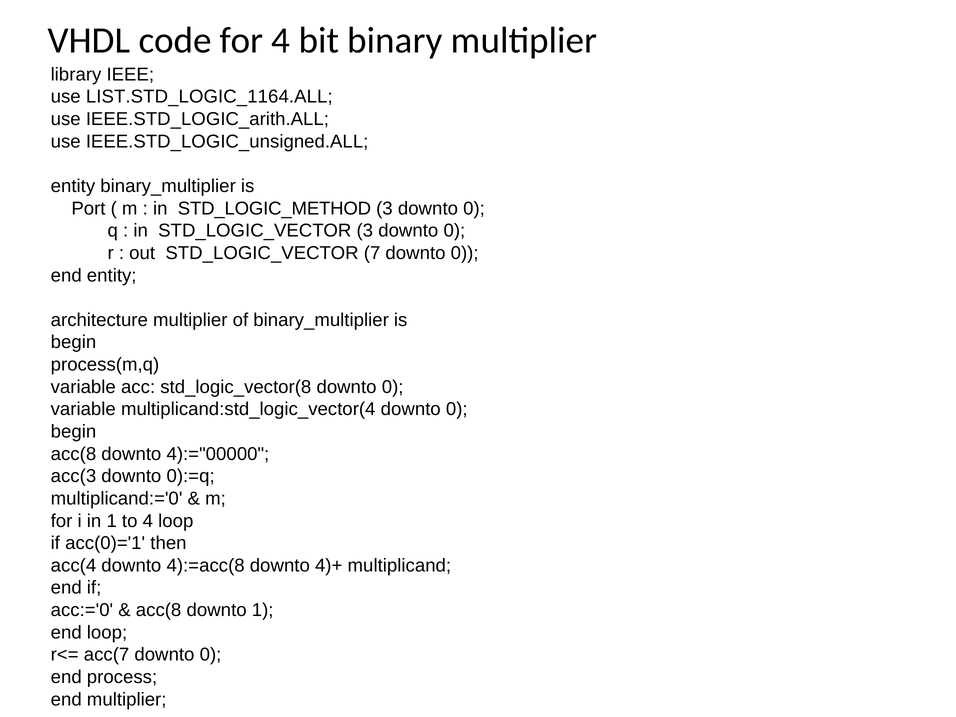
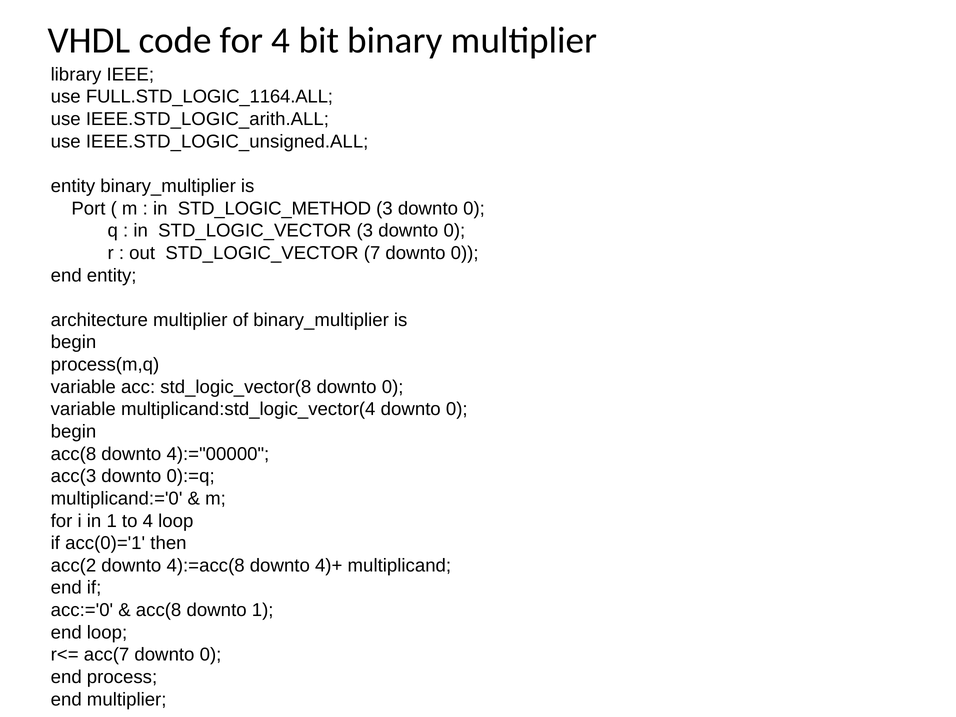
LIST.STD_LOGIC_1164.ALL: LIST.STD_LOGIC_1164.ALL -> FULL.STD_LOGIC_1164.ALL
acc(4: acc(4 -> acc(2
